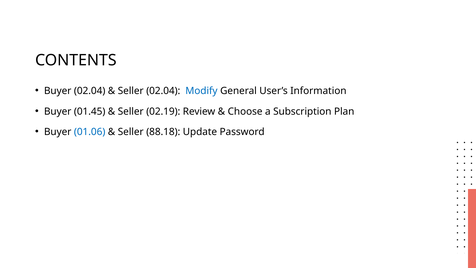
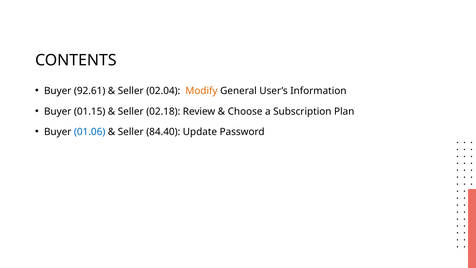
Buyer 02.04: 02.04 -> 92.61
Modify colour: blue -> orange
01.45: 01.45 -> 01.15
02.19: 02.19 -> 02.18
88.18: 88.18 -> 84.40
